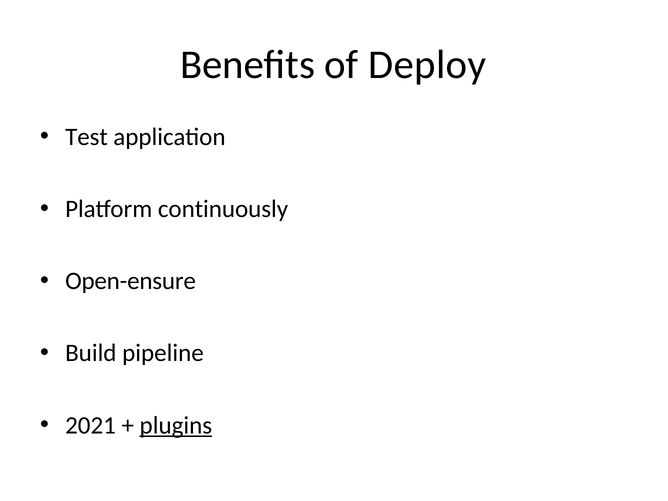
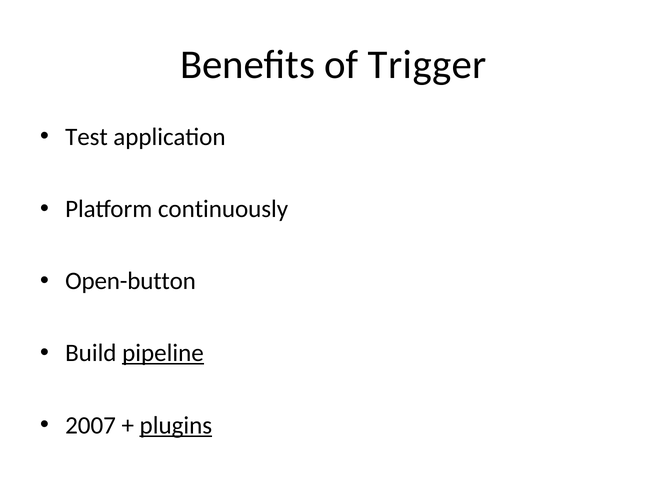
Deploy: Deploy -> Trigger
Open-ensure: Open-ensure -> Open-button
pipeline underline: none -> present
2021: 2021 -> 2007
